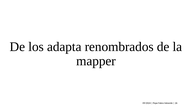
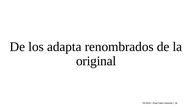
mapper: mapper -> original
